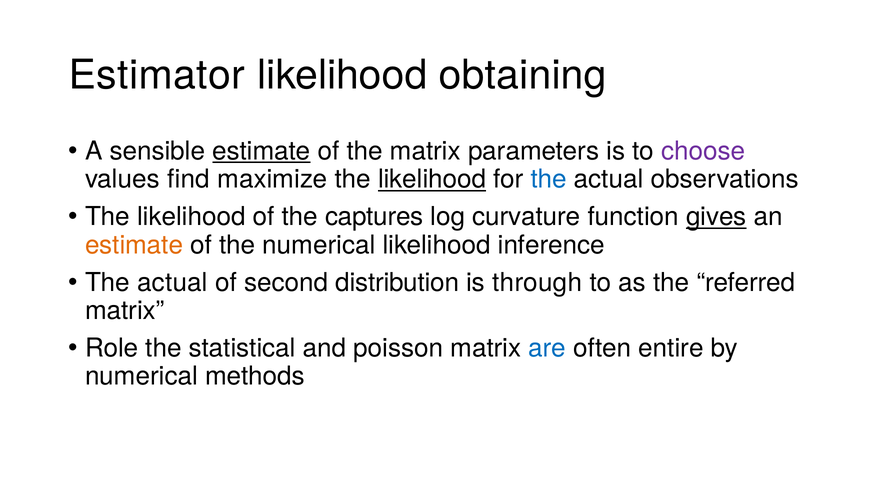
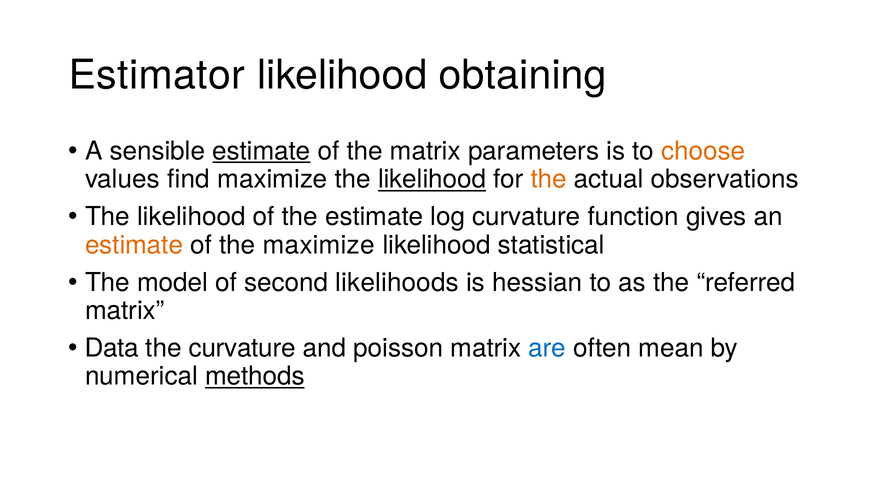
choose colour: purple -> orange
the at (549, 180) colour: blue -> orange
the captures: captures -> estimate
gives underline: present -> none
the numerical: numerical -> maximize
inference: inference -> statistical
actual at (172, 283): actual -> model
distribution: distribution -> likelihoods
through: through -> hessian
Role: Role -> Data
the statistical: statistical -> curvature
entire: entire -> mean
methods underline: none -> present
